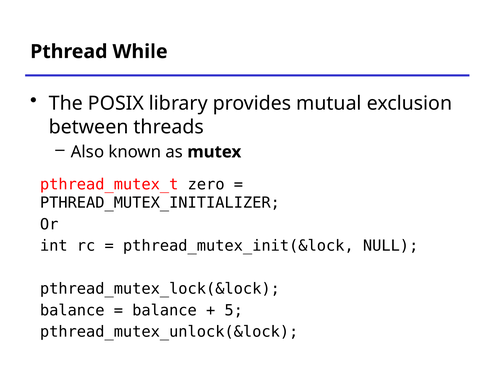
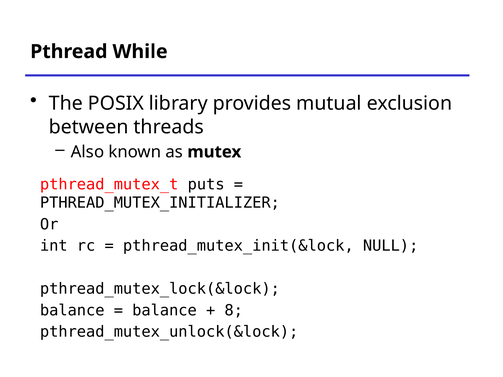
zero: zero -> puts
5: 5 -> 8
